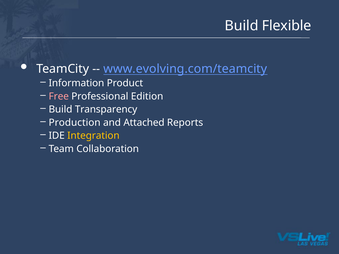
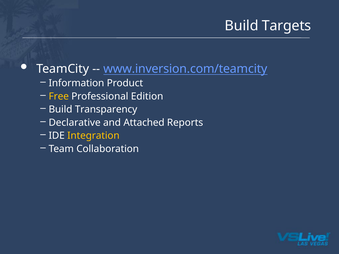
Flexible: Flexible -> Targets
www.evolving.com/teamcity: www.evolving.com/teamcity -> www.inversion.com/teamcity
Free colour: pink -> yellow
Production: Production -> Declarative
